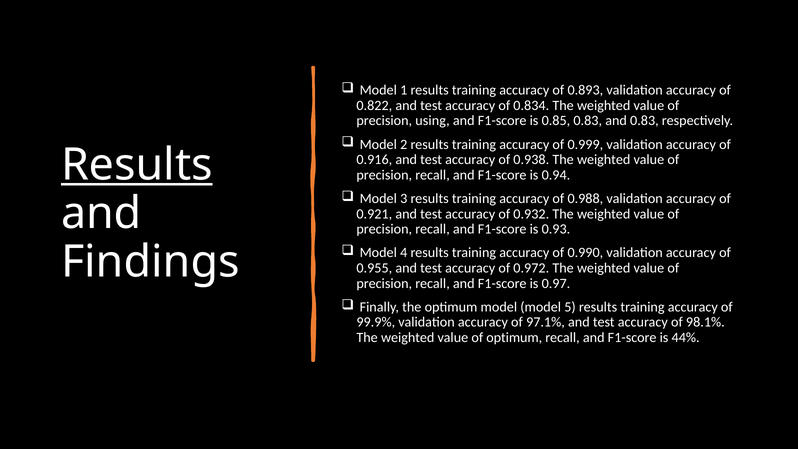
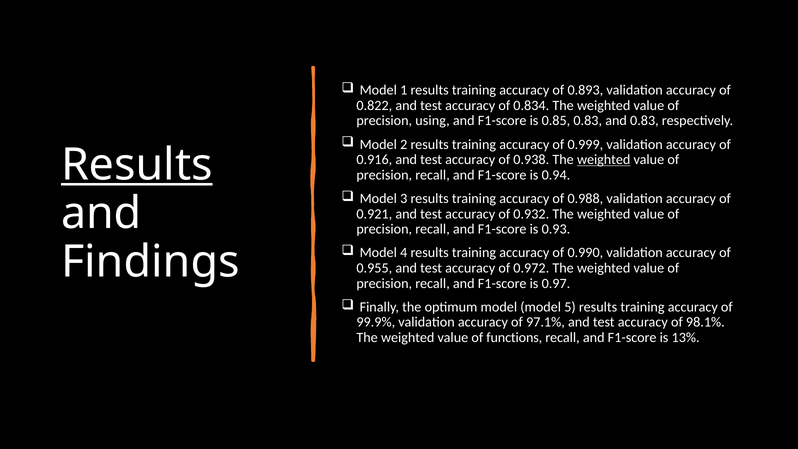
weighted at (604, 160) underline: none -> present
of optimum: optimum -> functions
44%: 44% -> 13%
